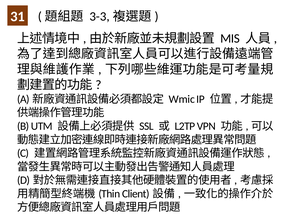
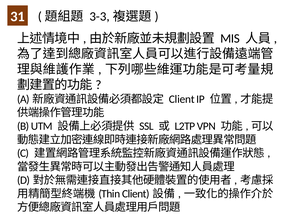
Wmic at (182, 99): Wmic -> Client
